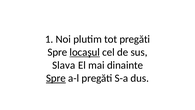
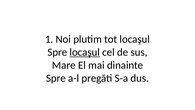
tot pregăti: pregăti -> locaşul
Slava: Slava -> Mare
Spre at (56, 78) underline: present -> none
